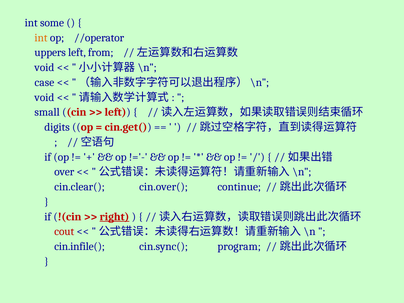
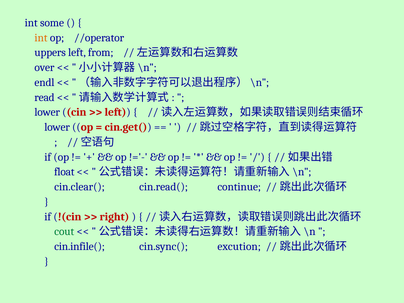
void at (44, 67): void -> over
case: case -> endl
void at (44, 97): void -> read
small at (47, 112): small -> lower
digits at (57, 127): digits -> lower
over: over -> float
cin.over(: cin.over( -> cin.read(
right underline: present -> none
cout colour: red -> green
program: program -> excution
